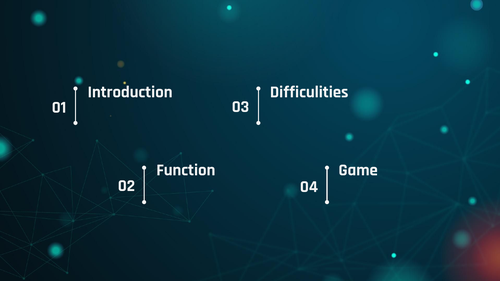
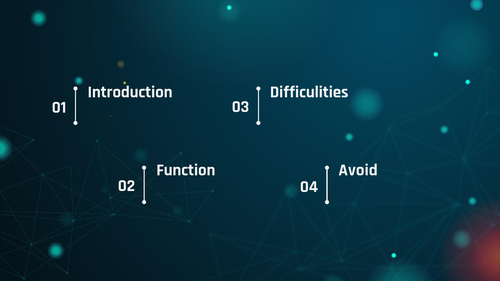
Game: Game -> Avoid
